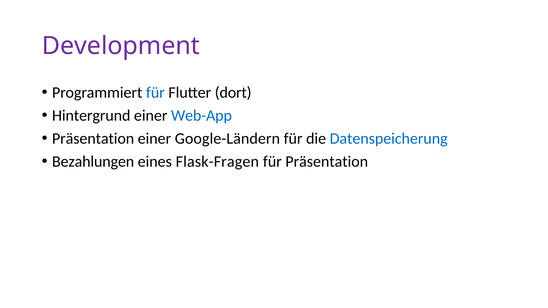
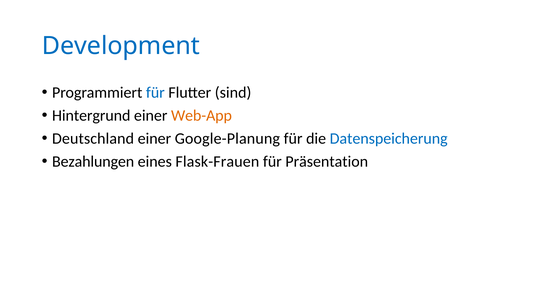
Development colour: purple -> blue
dort: dort -> sind
Web-App colour: blue -> orange
Präsentation at (93, 139): Präsentation -> Deutschland
Google-Ländern: Google-Ländern -> Google-Planung
Flask-Fragen: Flask-Fragen -> Flask-Frauen
